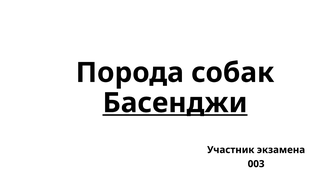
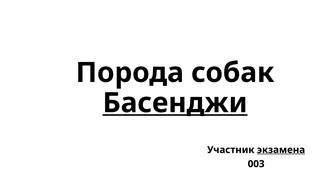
экзамена underline: none -> present
